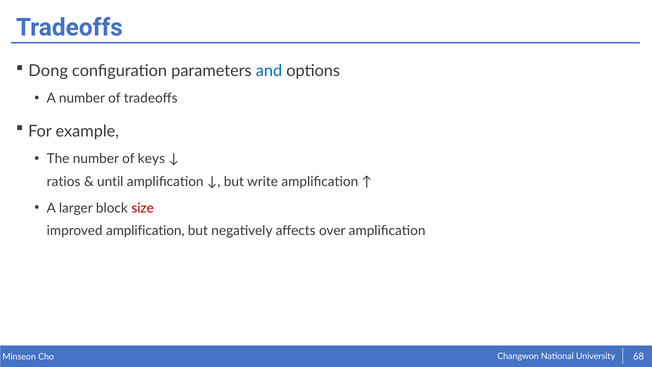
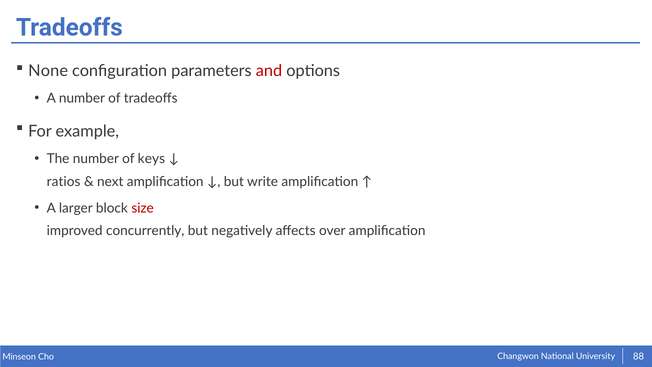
Dong: Dong -> None
and colour: blue -> red
until: until -> next
improved amplification: amplification -> concurrently
68: 68 -> 88
